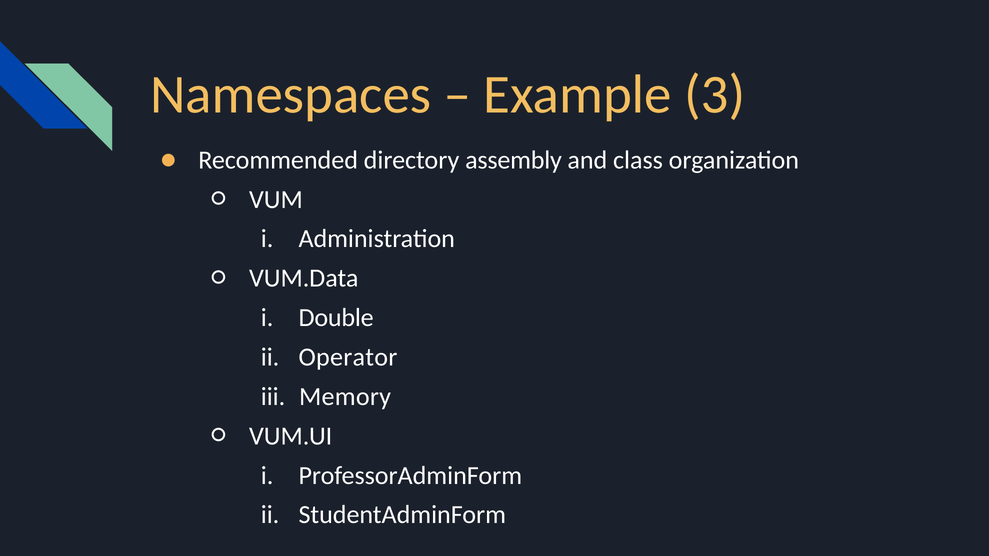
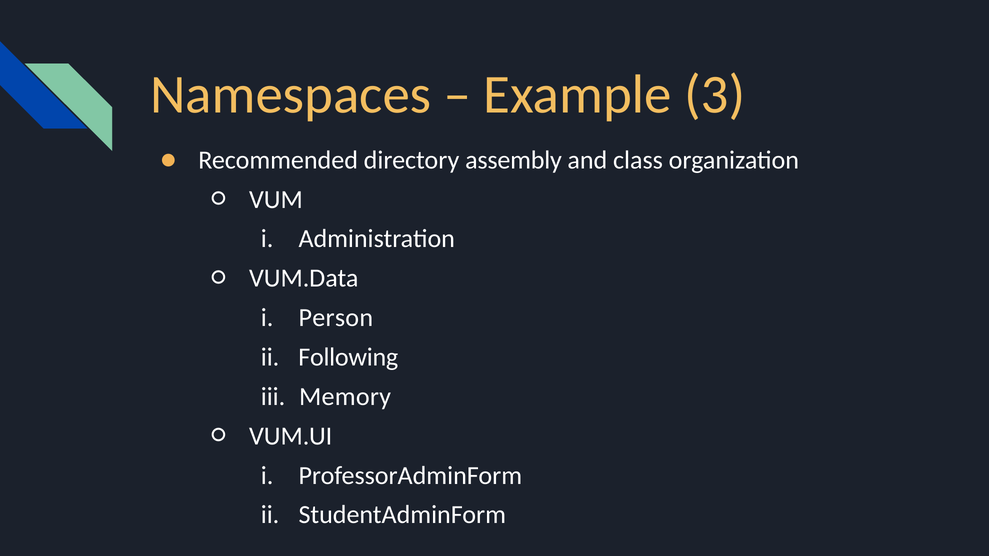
Double: Double -> Person
Operator: Operator -> Following
